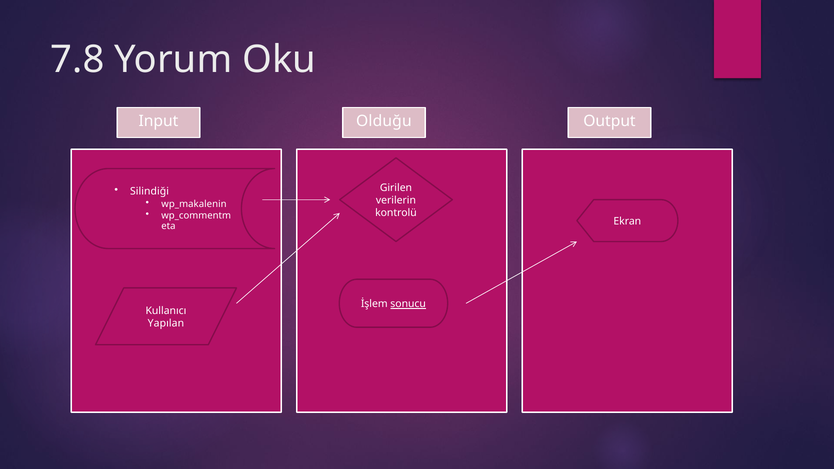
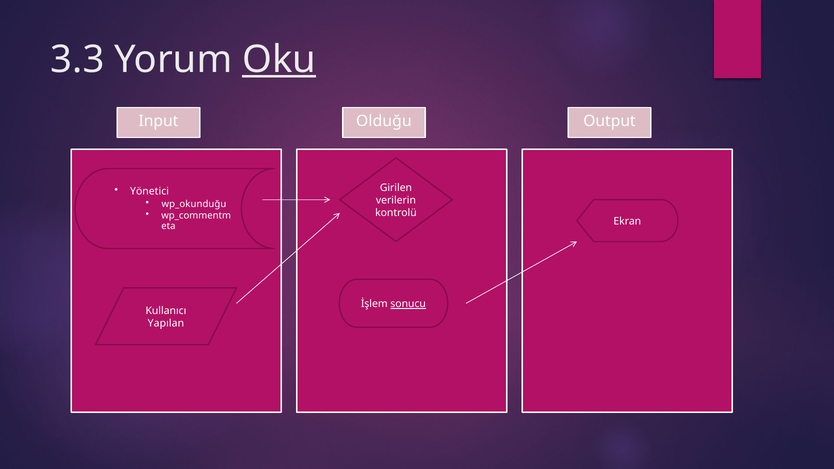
7.8: 7.8 -> 3.3
Oku underline: none -> present
Silindiği: Silindiği -> Yönetici
wp_makalenin: wp_makalenin -> wp_okunduğu
